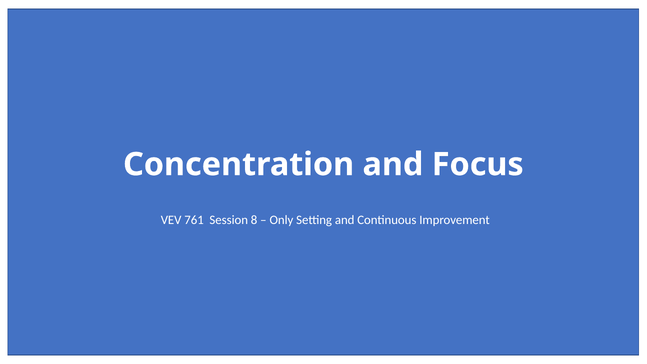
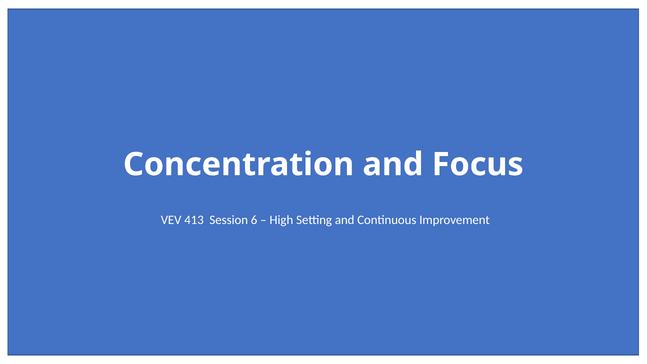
761: 761 -> 413
8: 8 -> 6
Only: Only -> High
